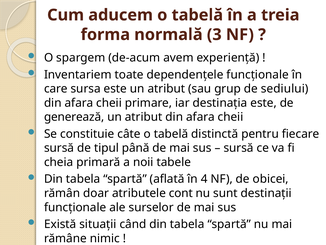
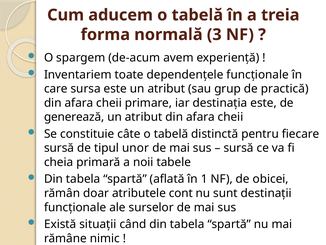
sediului: sediului -> practică
până: până -> unor
4: 4 -> 1
